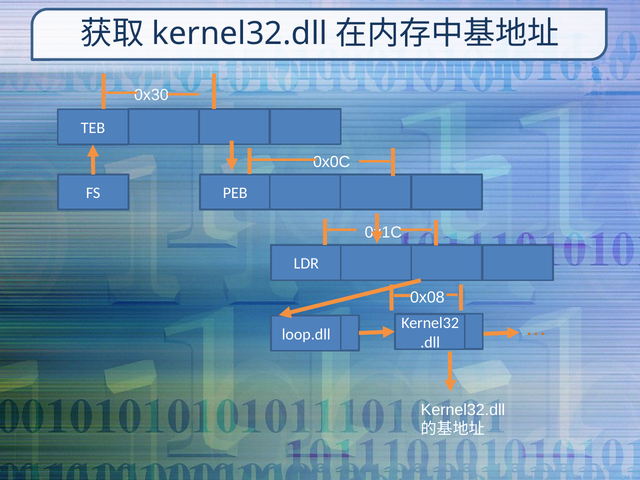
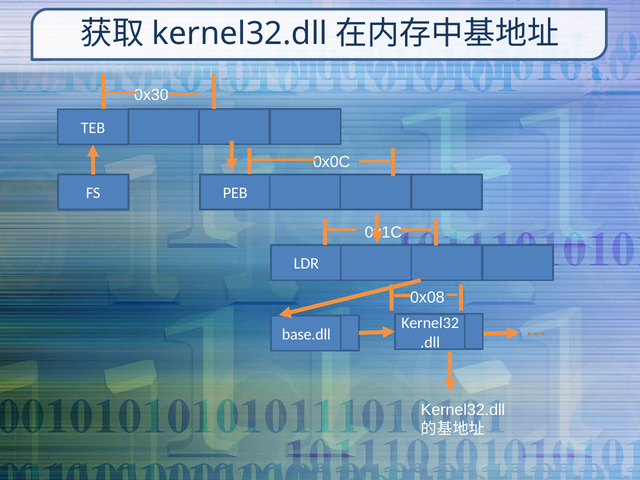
loop.dll: loop.dll -> base.dll
